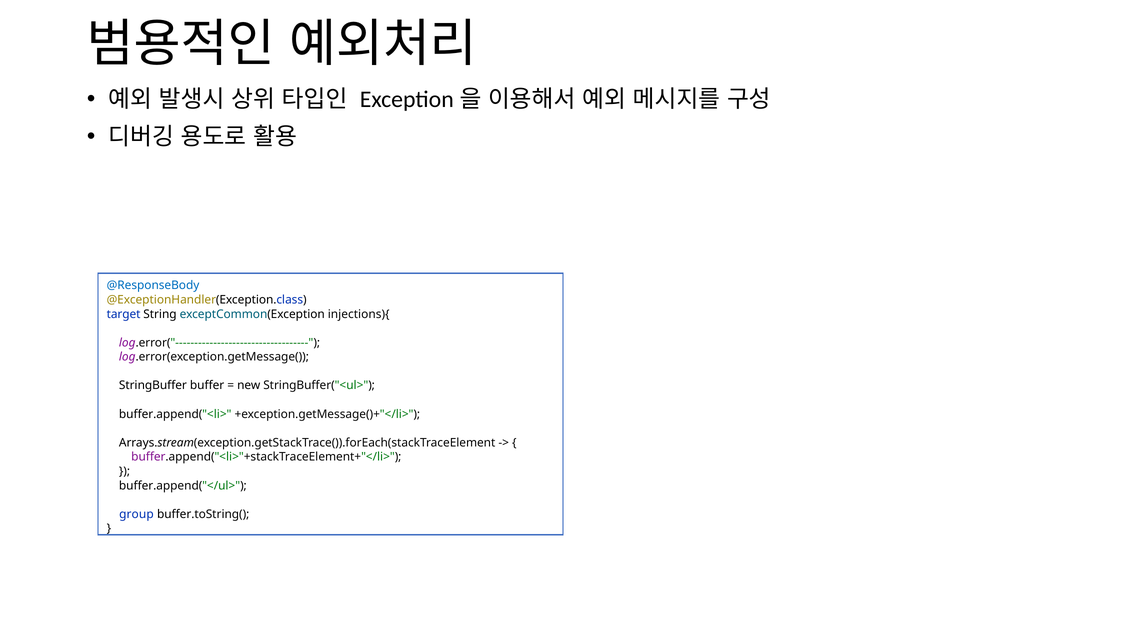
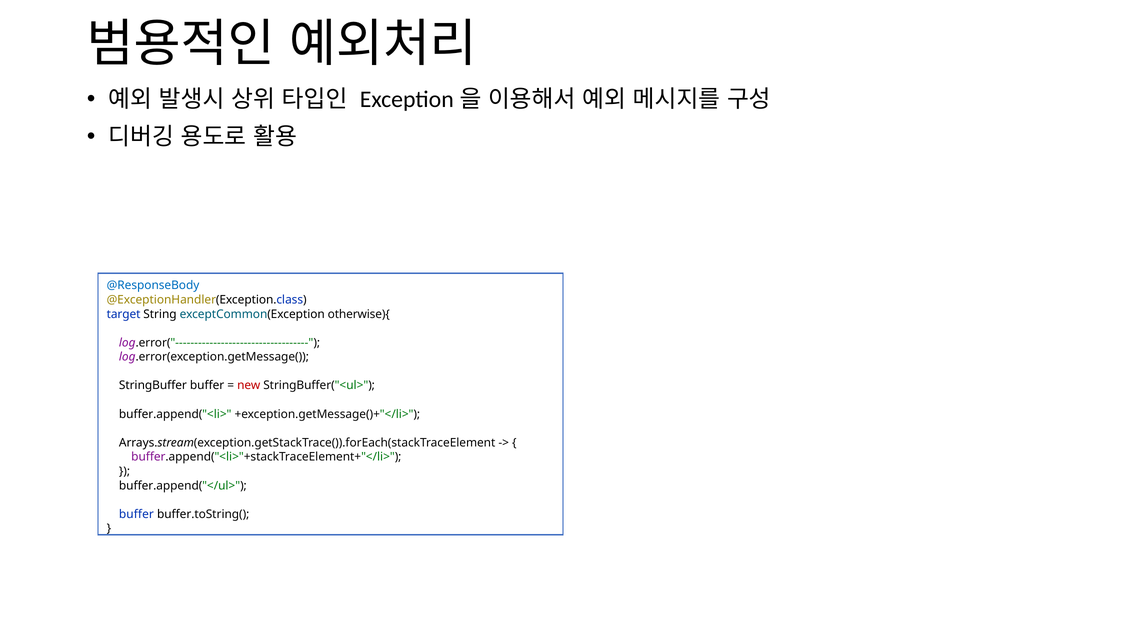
injections){: injections){ -> otherwise){
new colour: black -> red
group at (136, 514): group -> buffer
